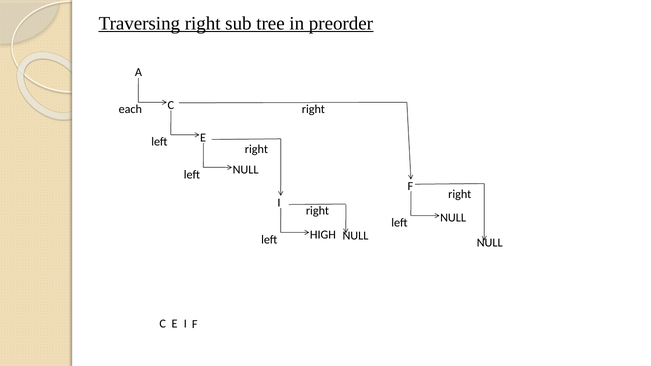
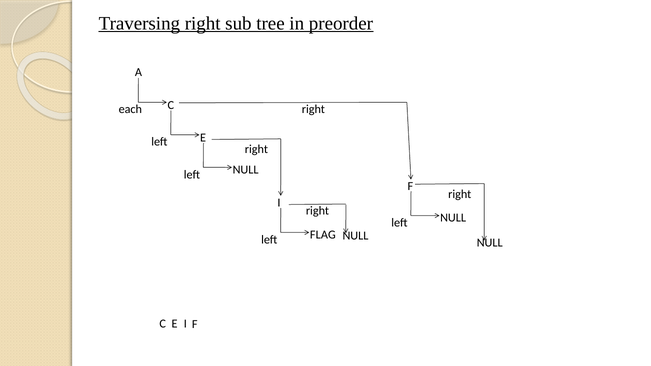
HIGH: HIGH -> FLAG
